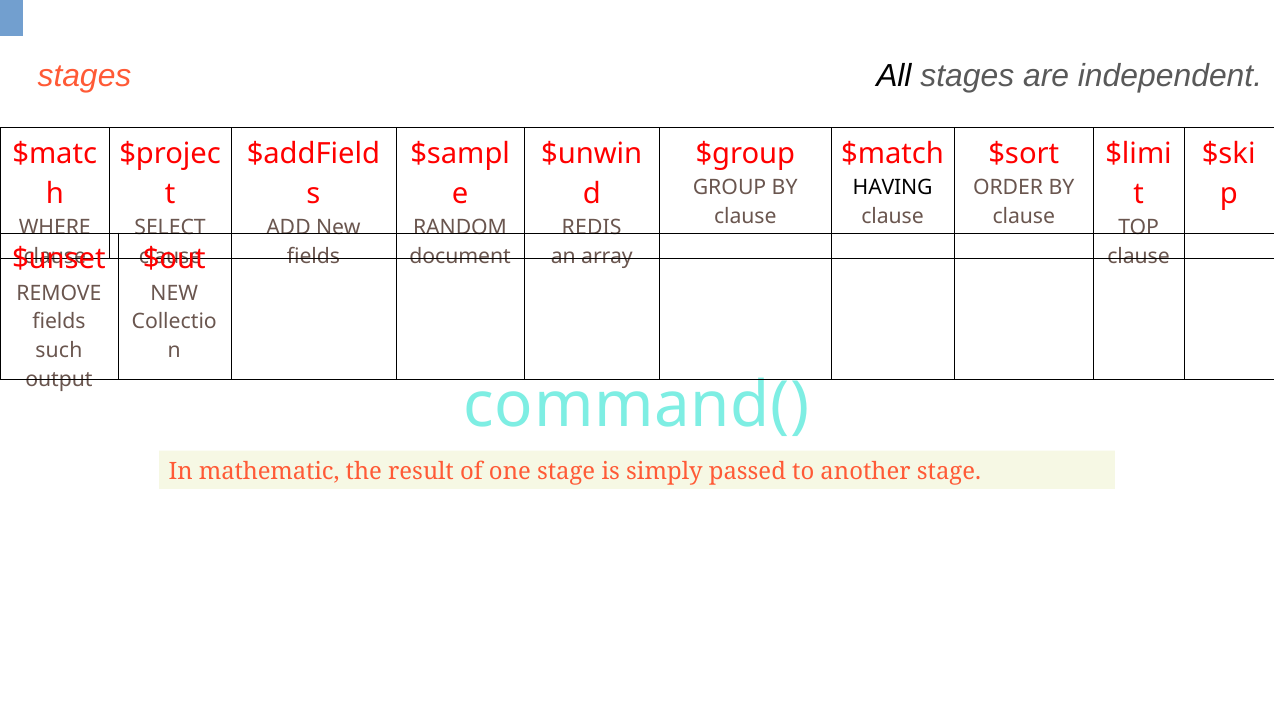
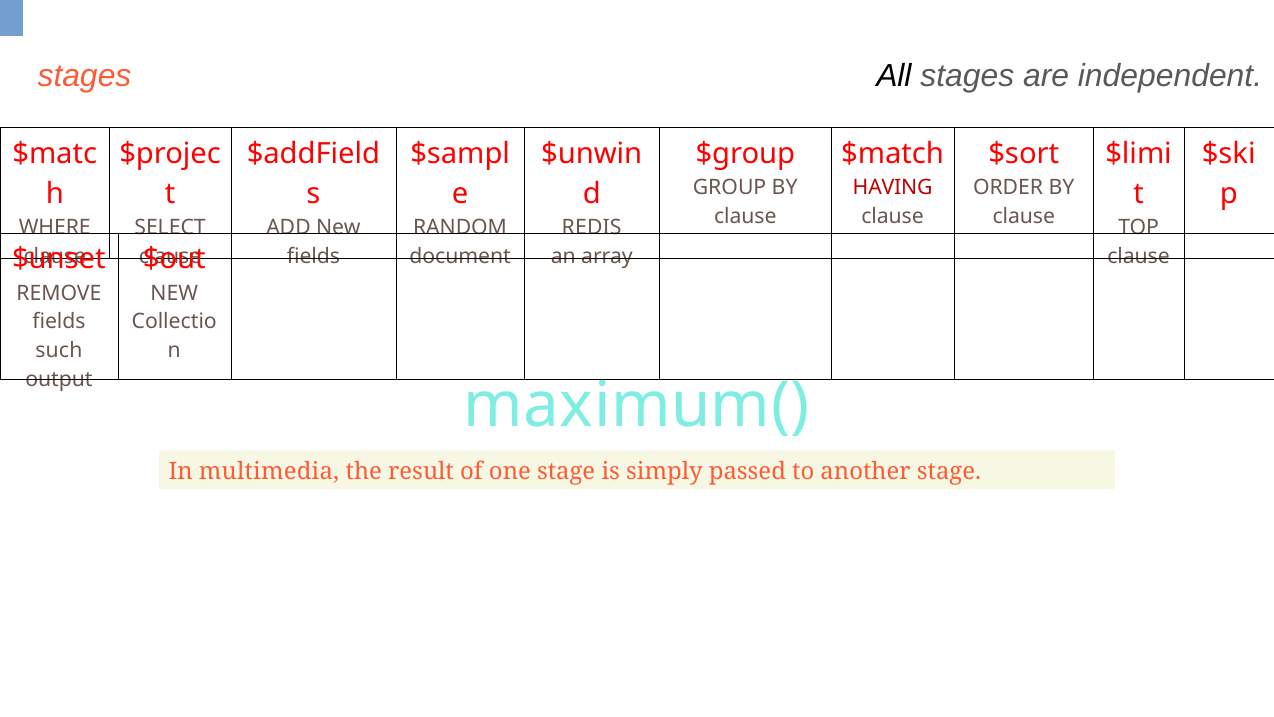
HAVING colour: black -> red
command(: command( -> maximum(
mathematic: mathematic -> multimedia
